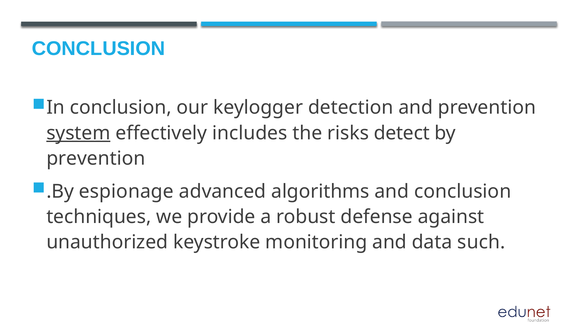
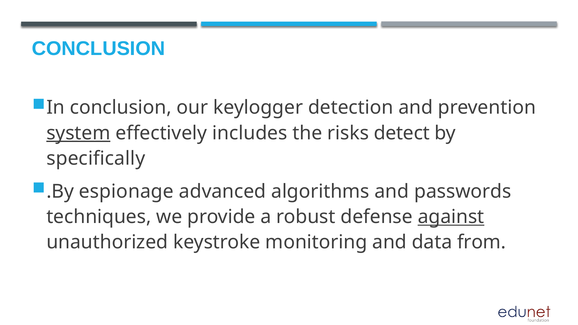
prevention at (96, 159): prevention -> specifically
and conclusion: conclusion -> passwords
against underline: none -> present
such: such -> from
